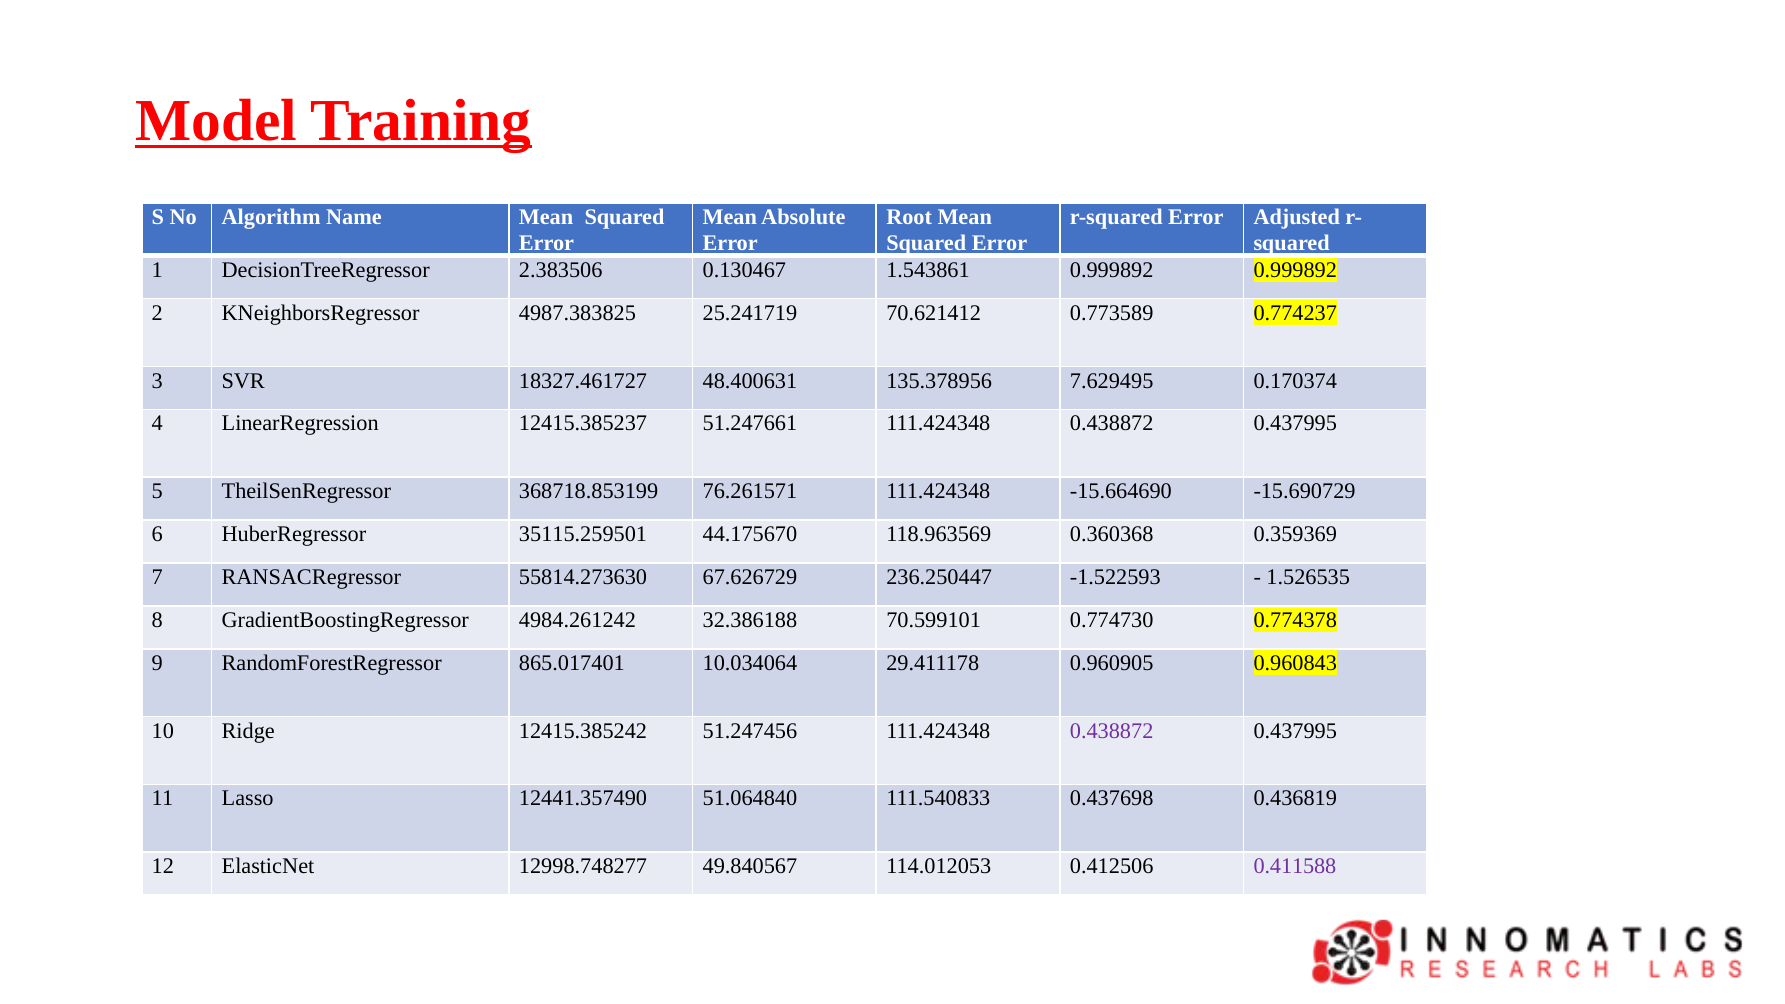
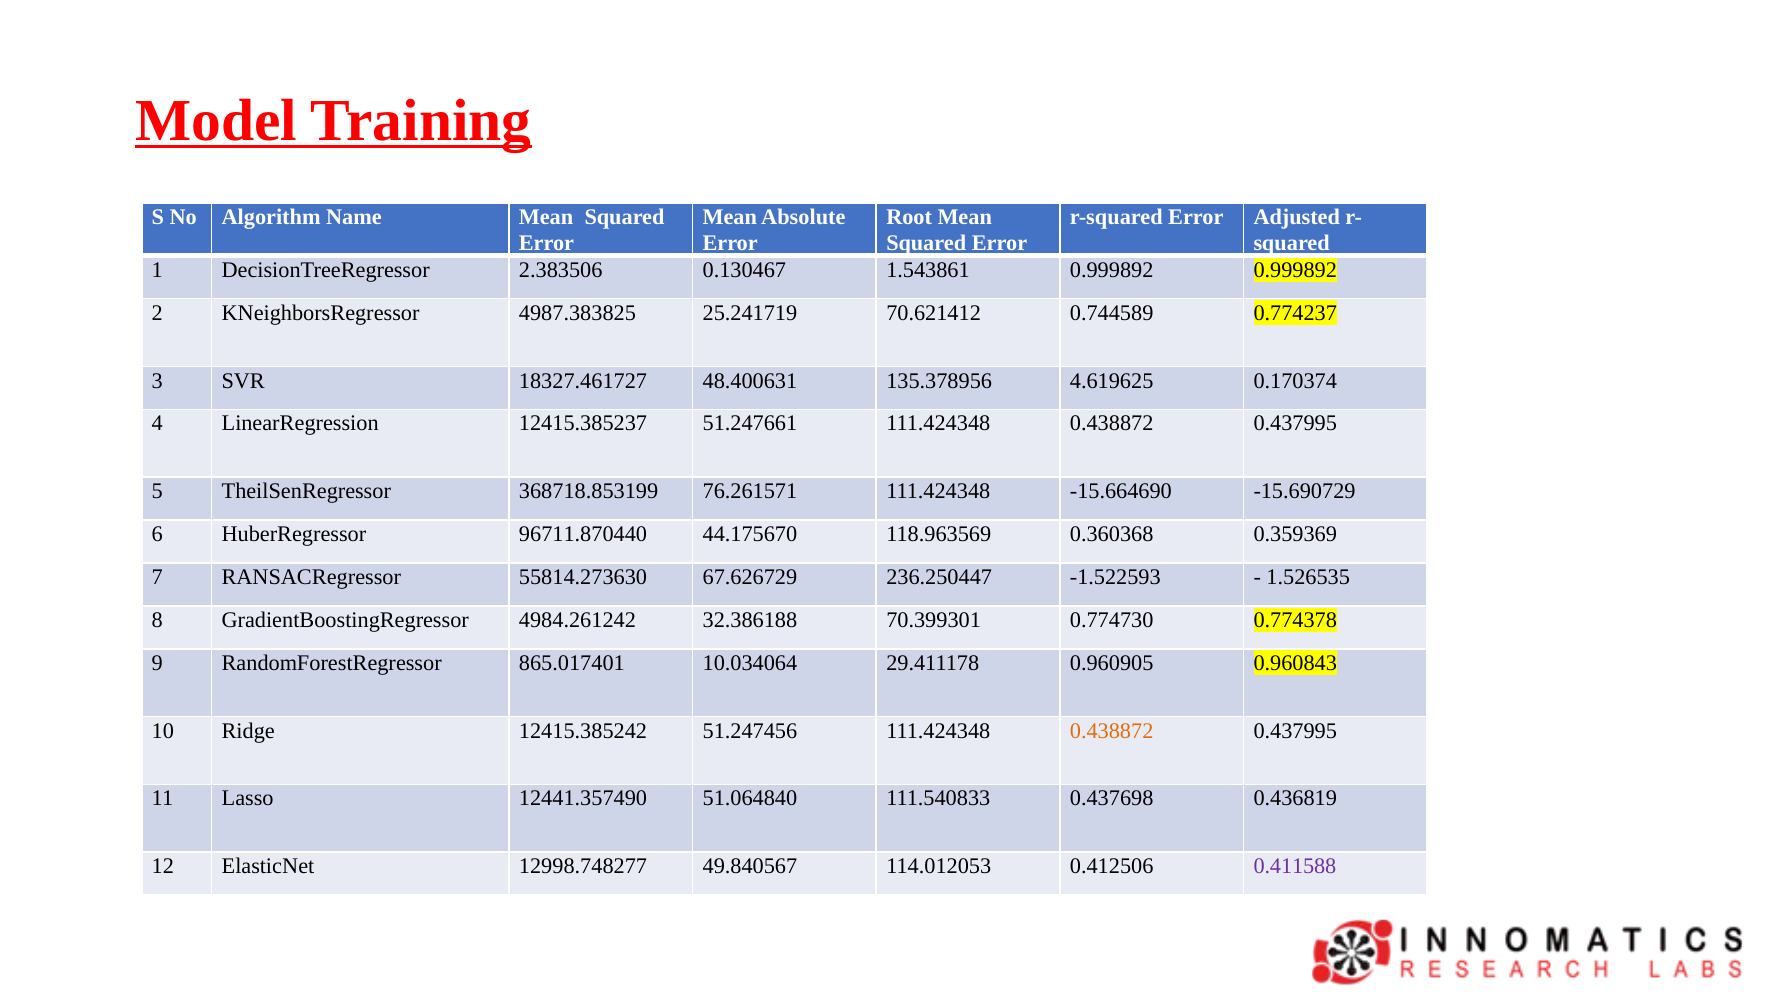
0.773589: 0.773589 -> 0.744589
7.629495: 7.629495 -> 4.619625
35115.259501: 35115.259501 -> 96711.870440
70.599101: 70.599101 -> 70.399301
0.438872 at (1112, 731) colour: purple -> orange
